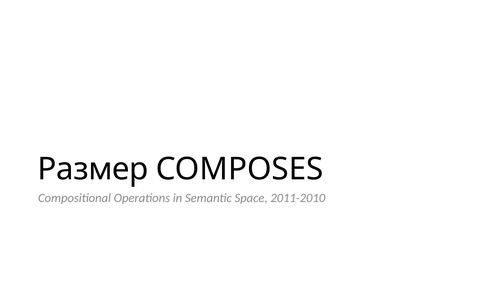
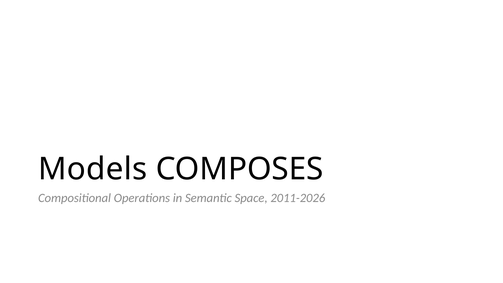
Размер: Размер -> Models
2011-2010: 2011-2010 -> 2011-2026
